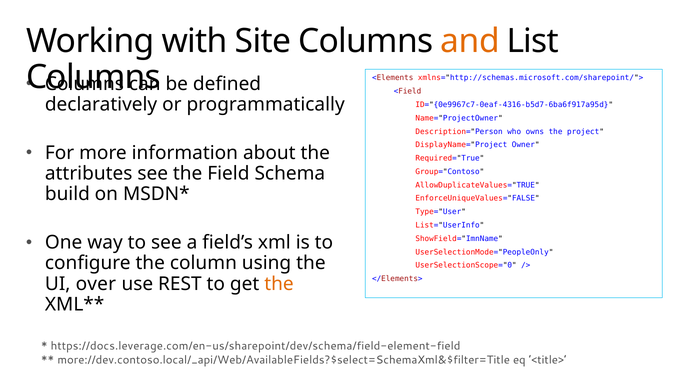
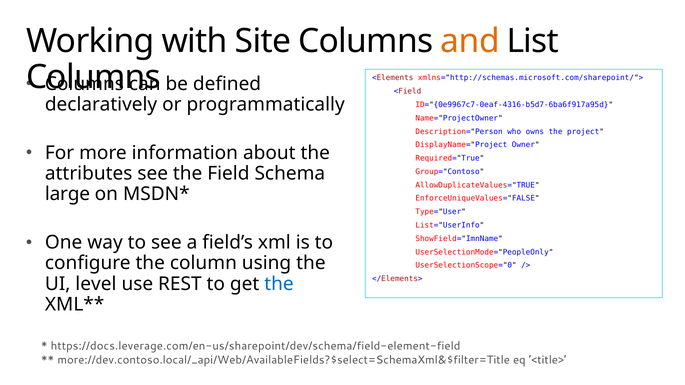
build: build -> large
over: over -> level
the at (279, 284) colour: orange -> blue
